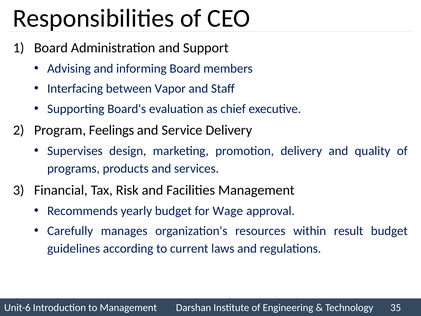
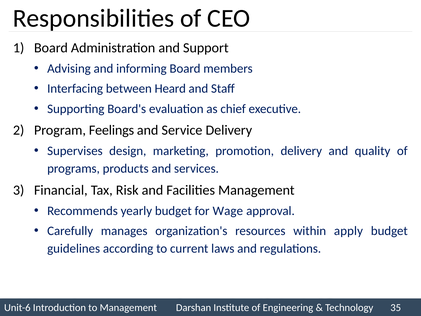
Vapor: Vapor -> Heard
result: result -> apply
